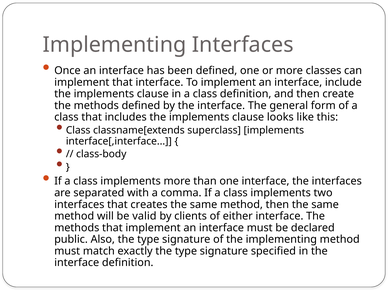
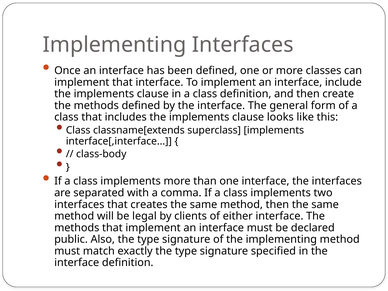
valid: valid -> legal
